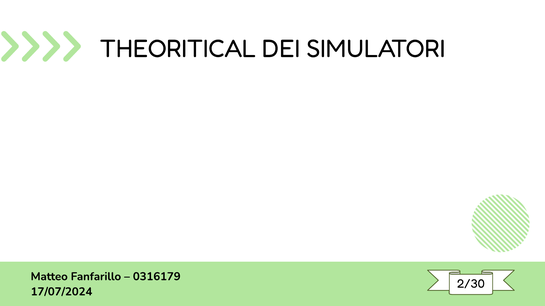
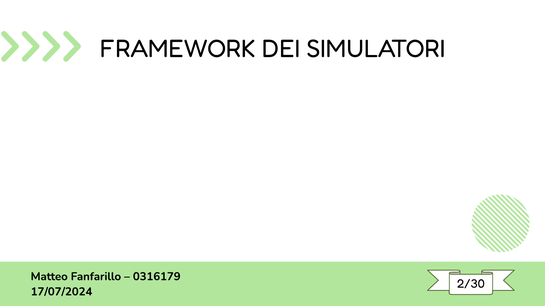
THEORITICAL: THEORITICAL -> FRAMEWORK
